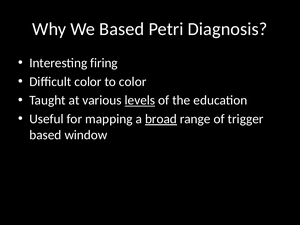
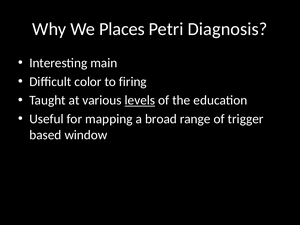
We Based: Based -> Places
firing: firing -> main
to color: color -> firing
broad underline: present -> none
